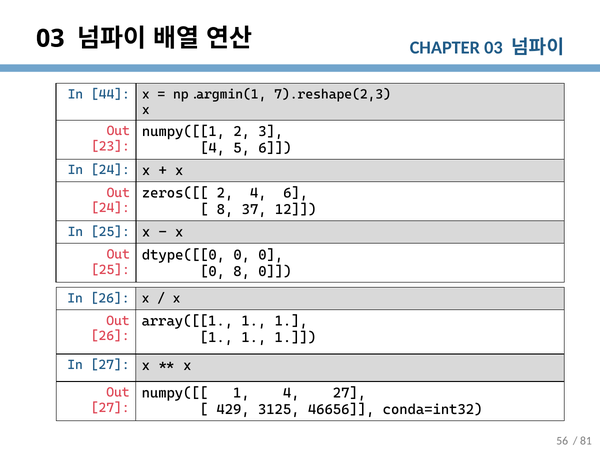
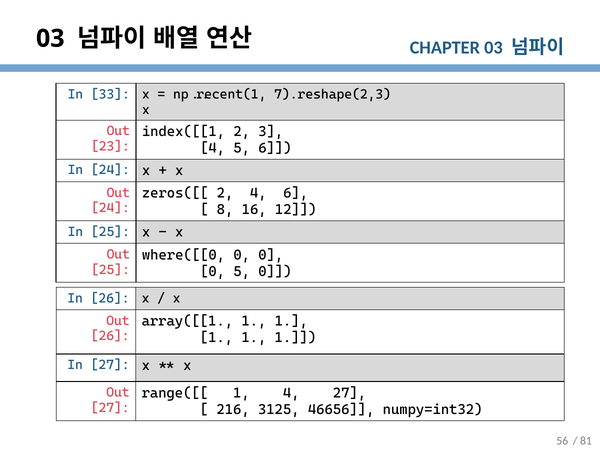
44: 44 -> 33
np.argmin(1: np.argmin(1 -> np.recent(1
numpy([[1: numpy([[1 -> index([[1
37: 37 -> 16
dtype([[0: dtype([[0 -> where([[0
0 8: 8 -> 5
numpy([[: numpy([[ -> range([[
429: 429 -> 216
conda=int32: conda=int32 -> numpy=int32
